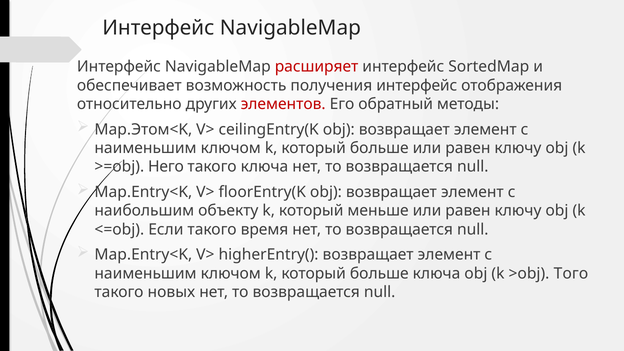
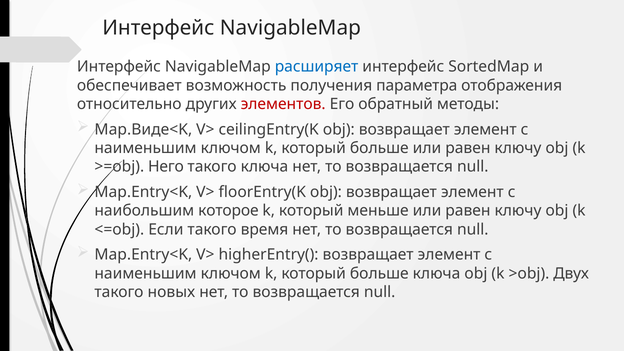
расширяет colour: red -> blue
получения интерфейс: интерфейс -> параметра
Map.Этом<K: Map.Этом<K -> Map.Виде<K
объекту: объекту -> которое
Того: Того -> Двух
